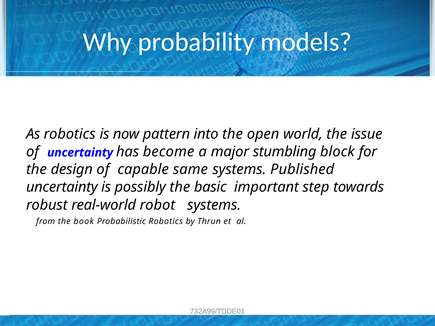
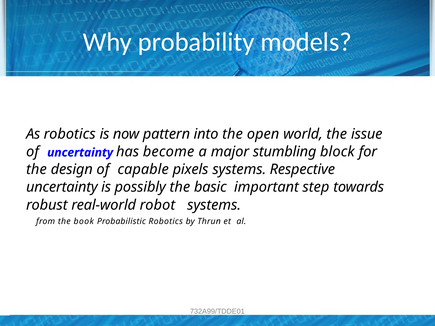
same: same -> pixels
Published: Published -> Respective
